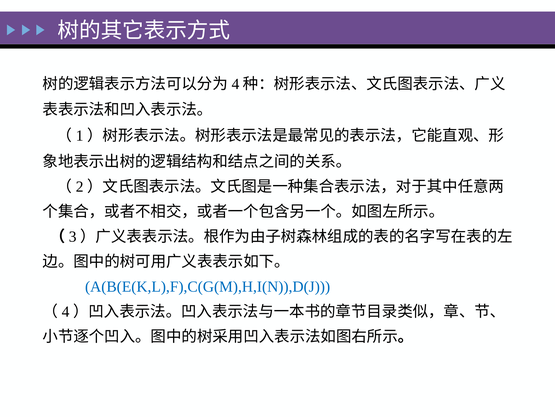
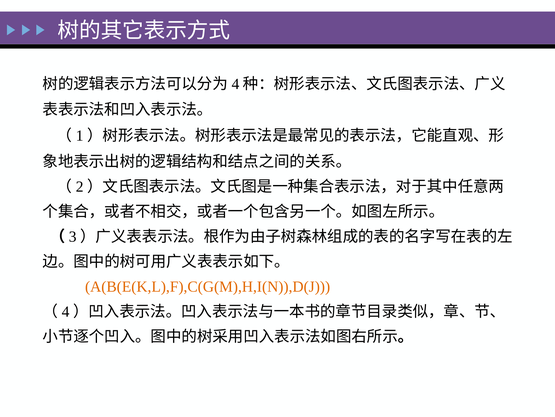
A(B(E(K,L),F),C(G(M),H,I(N)),D(J colour: blue -> orange
